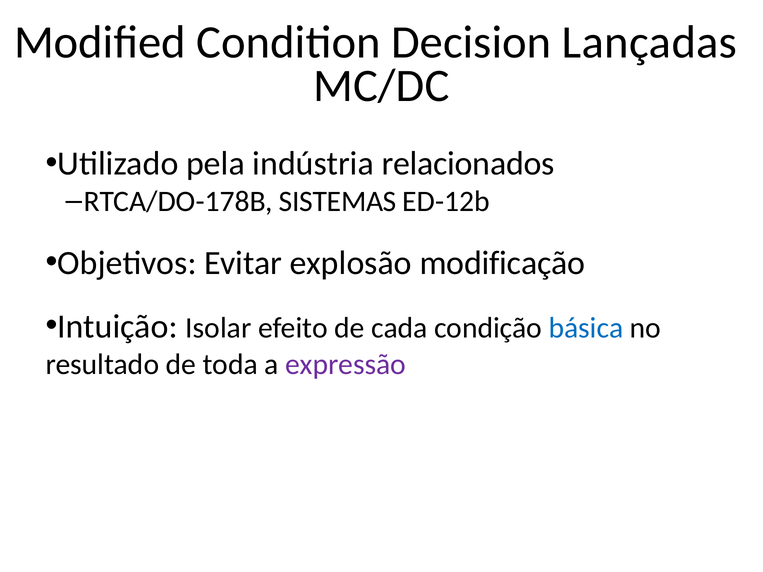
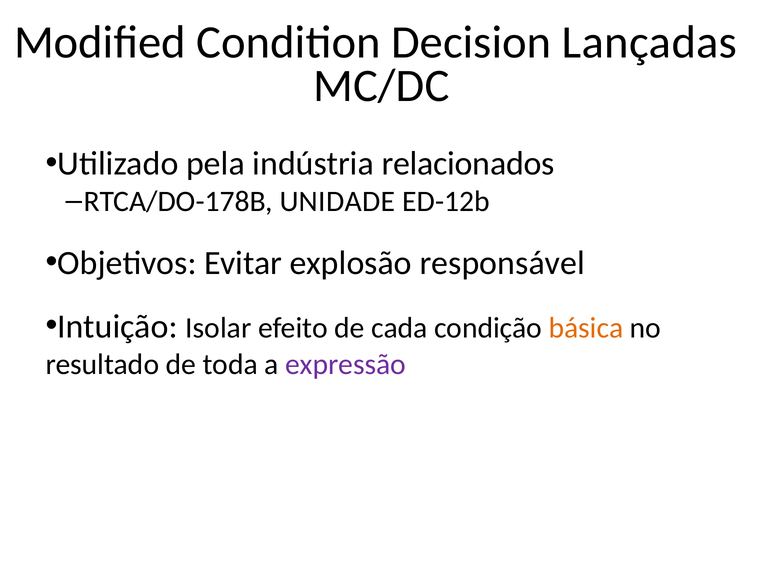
SISTEMAS: SISTEMAS -> UNIDADE
modificação: modificação -> responsável
básica colour: blue -> orange
